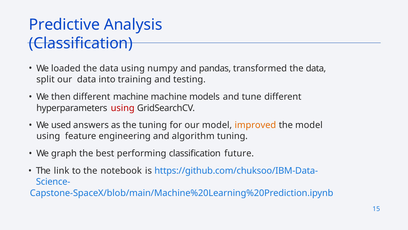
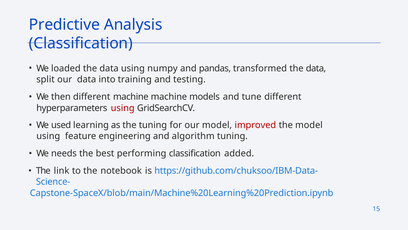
answers: answers -> learning
improved colour: orange -> red
graph: graph -> needs
future: future -> added
